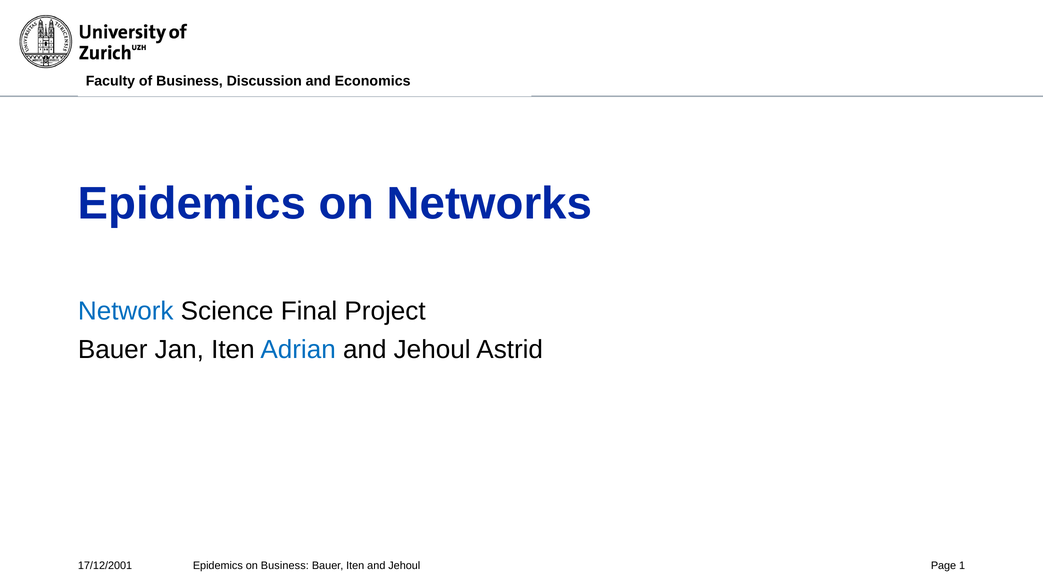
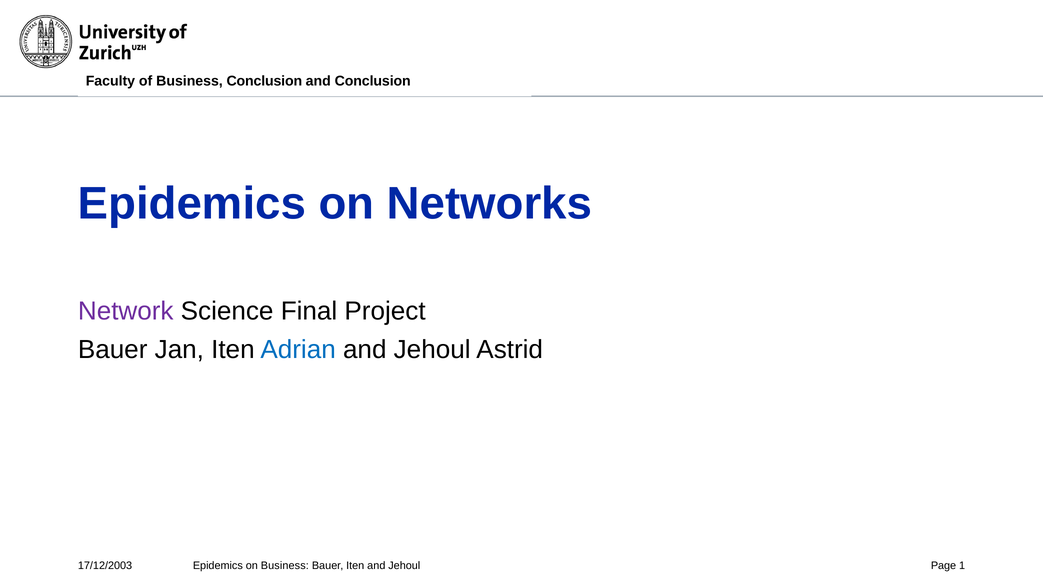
Discussion at (264, 81): Discussion -> Conclusion
and Economics: Economics -> Conclusion
Network colour: blue -> purple
17/12/2001: 17/12/2001 -> 17/12/2003
